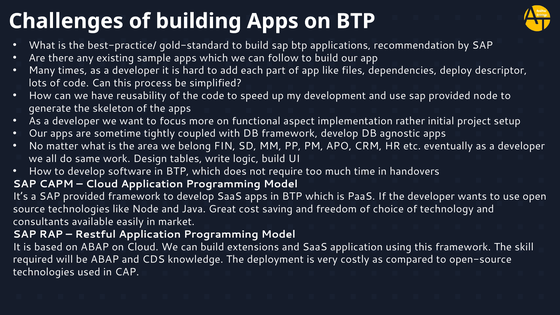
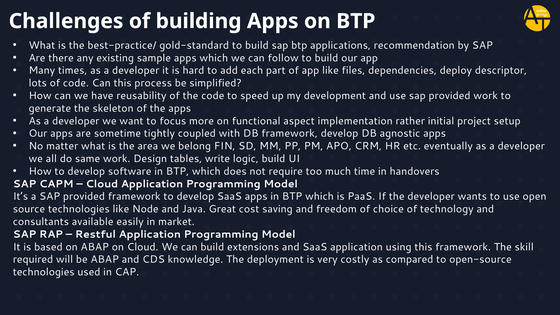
provided node: node -> work
